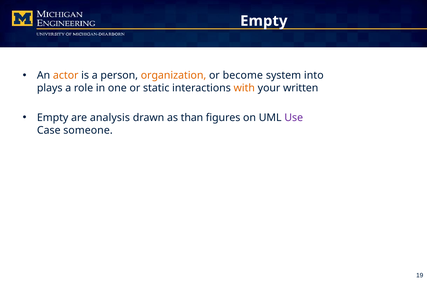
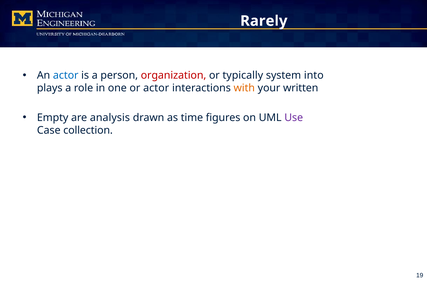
Empty at (264, 21): Empty -> Rarely
actor at (66, 75) colour: orange -> blue
organization colour: orange -> red
become: become -> typically
or static: static -> actor
than: than -> time
someone: someone -> collection
